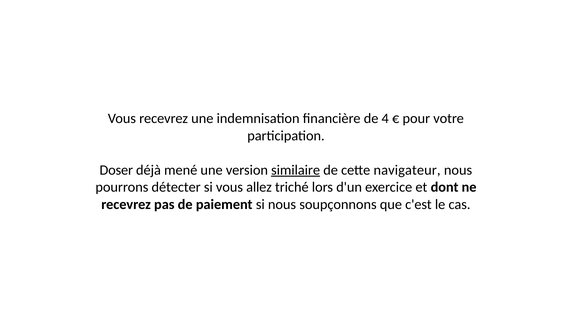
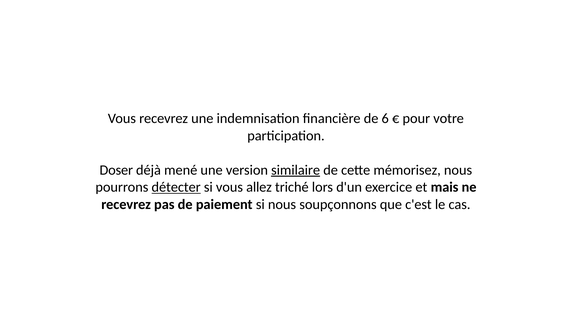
4: 4 -> 6
navigateur: navigateur -> mémorisez
détecter underline: none -> present
dont: dont -> mais
